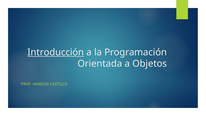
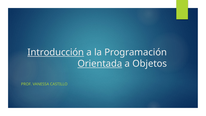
Orientada underline: none -> present
